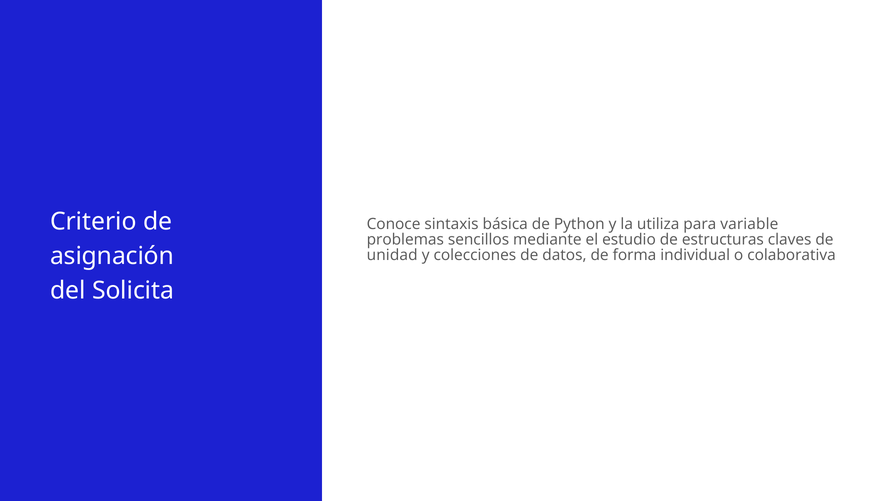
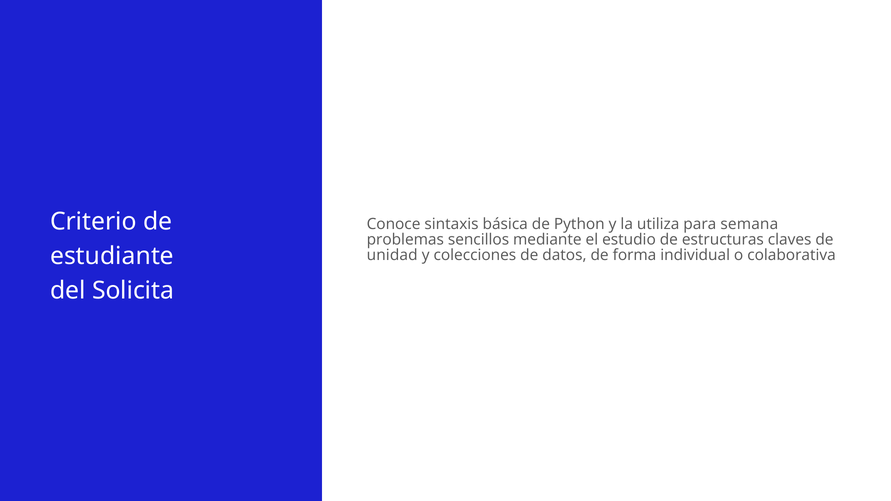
variable: variable -> semana
asignación: asignación -> estudiante
